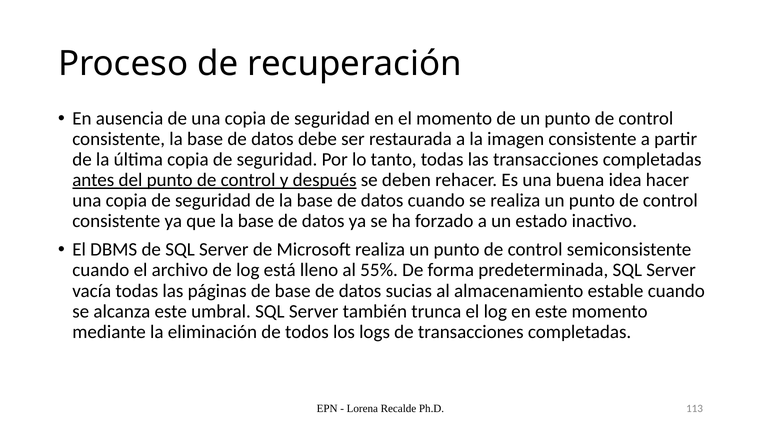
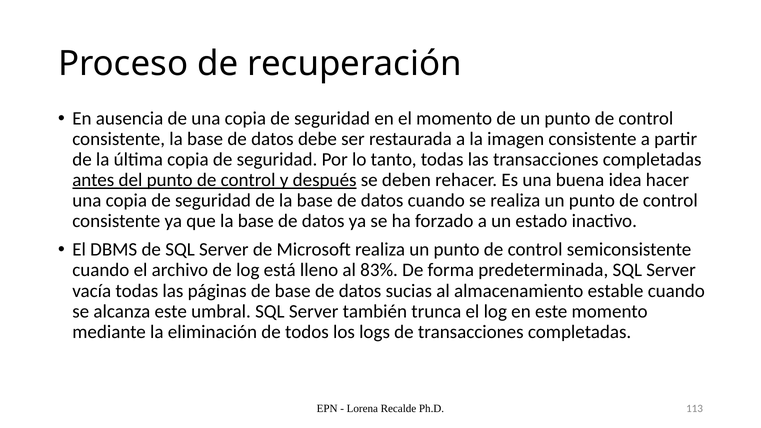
55%: 55% -> 83%
